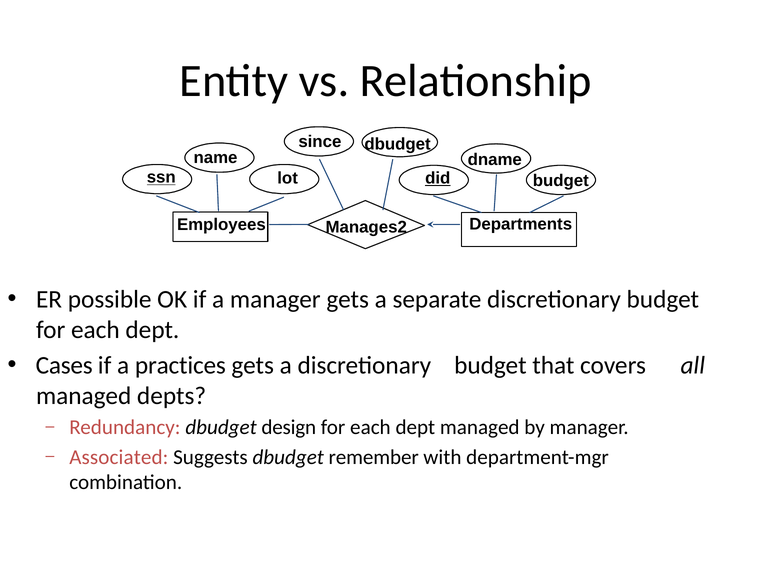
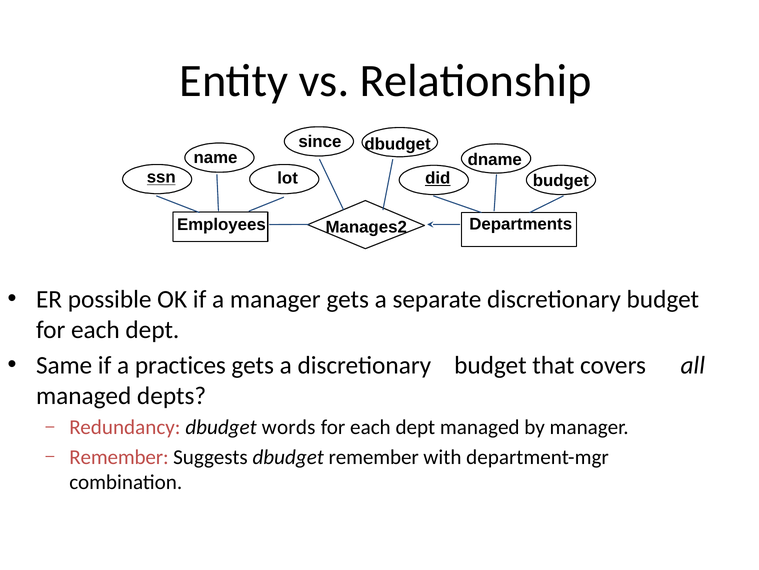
Cases: Cases -> Same
design: design -> words
Associated at (119, 456): Associated -> Remember
